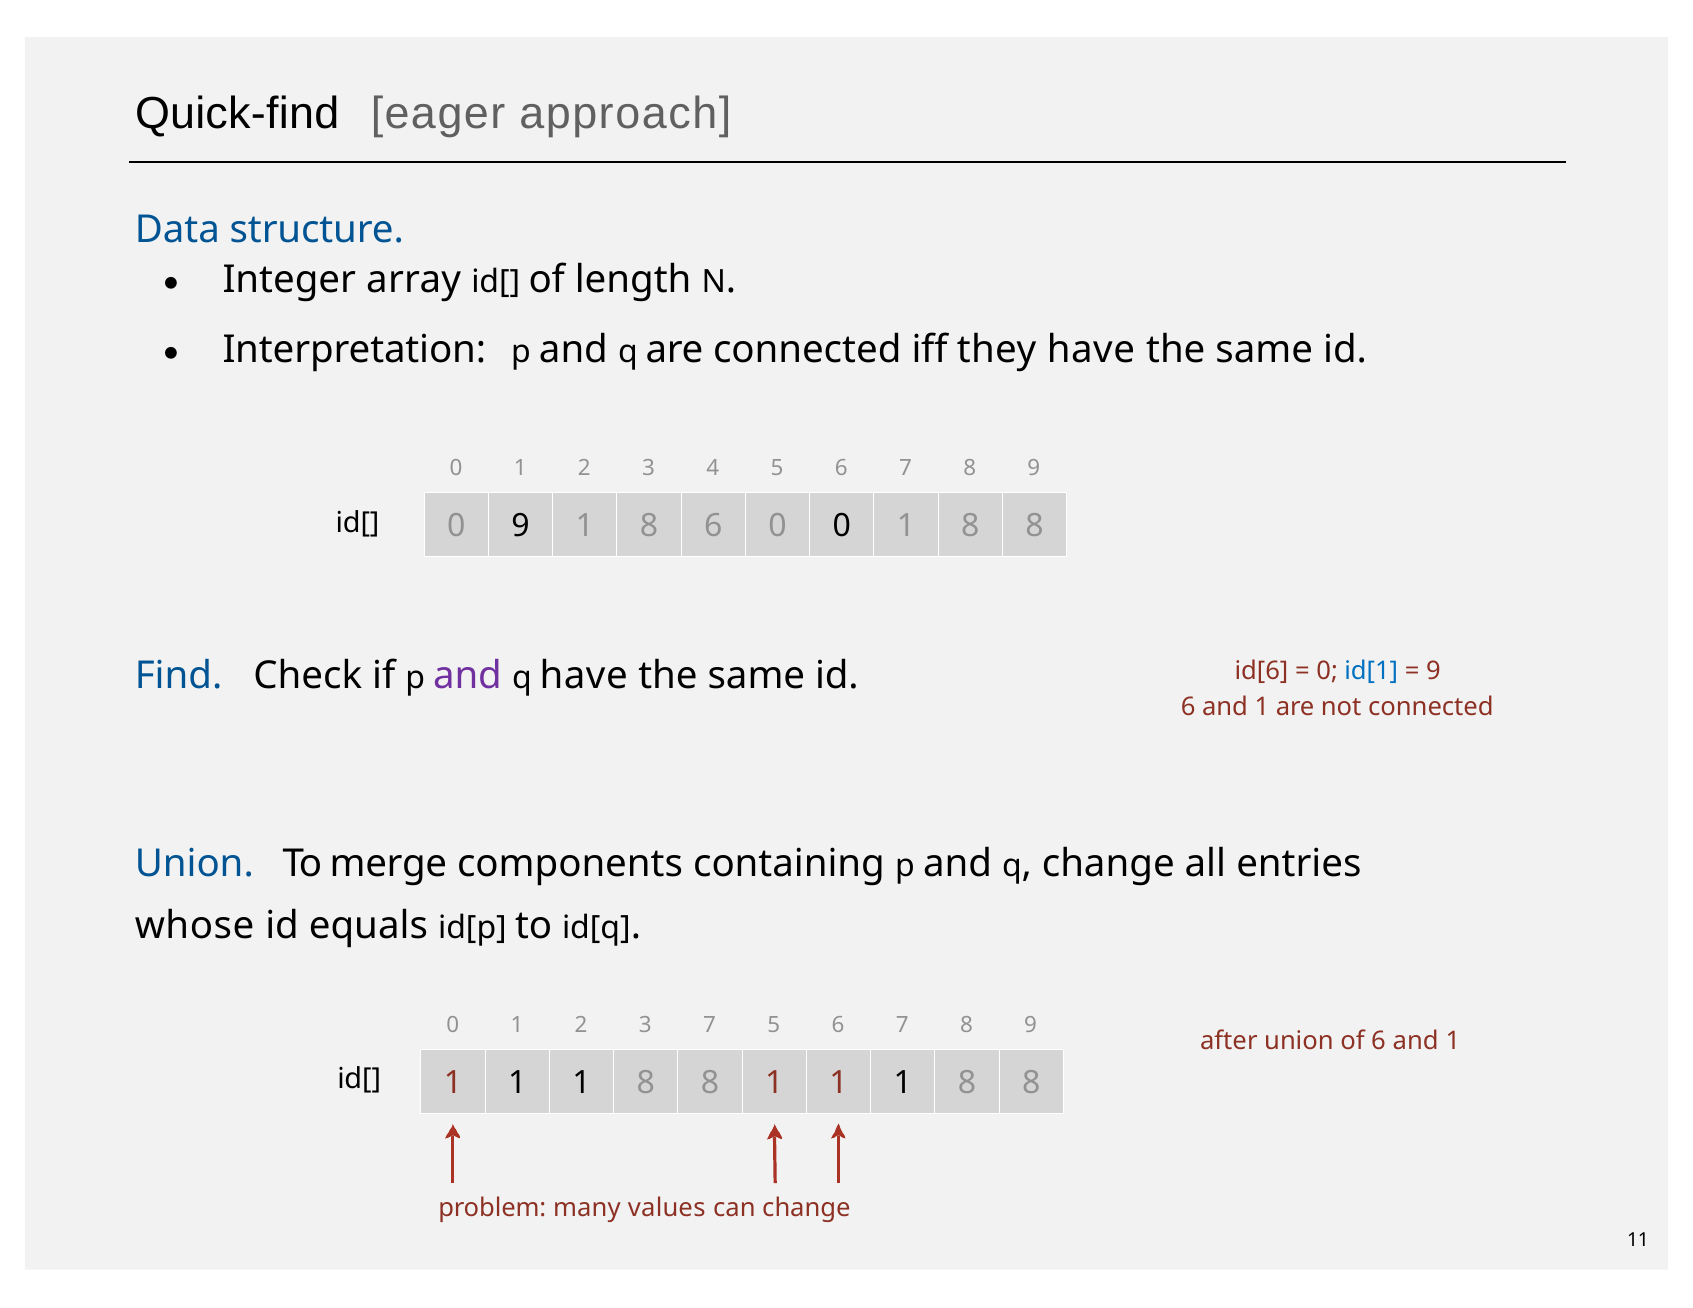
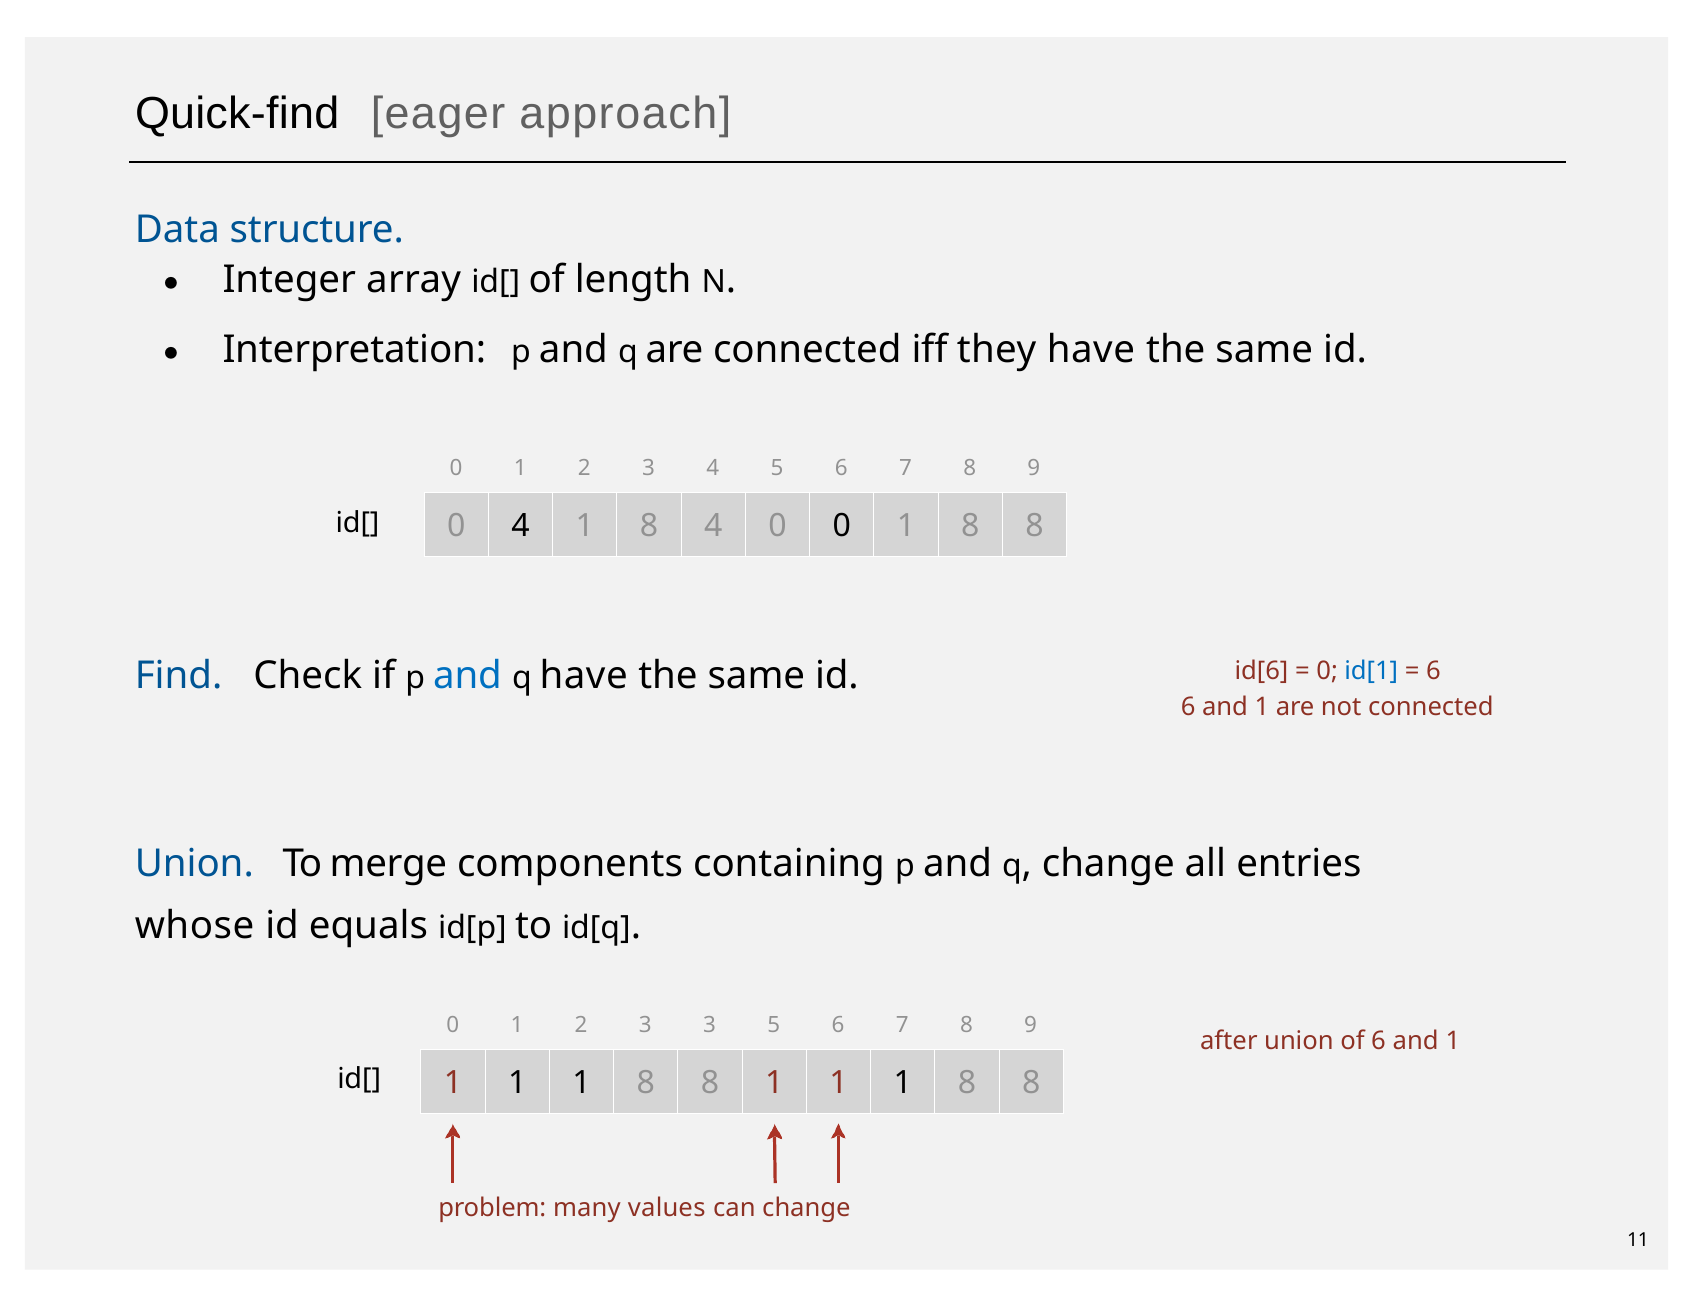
0 9: 9 -> 4
8 6: 6 -> 4
9 at (1434, 671): 9 -> 6
and at (467, 676) colour: purple -> blue
3 7: 7 -> 3
